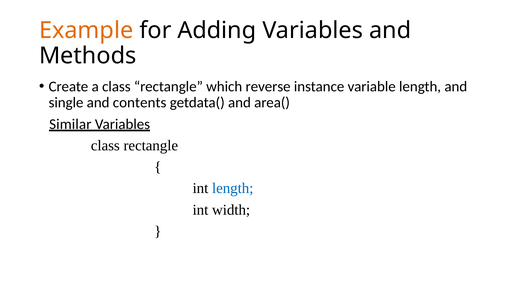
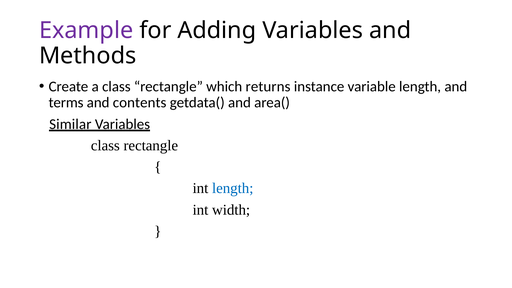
Example colour: orange -> purple
reverse: reverse -> returns
single: single -> terms
